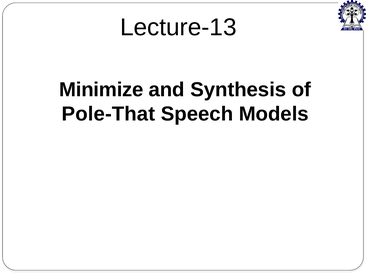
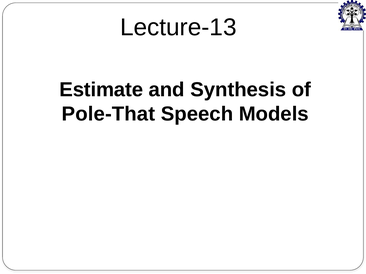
Minimize: Minimize -> Estimate
